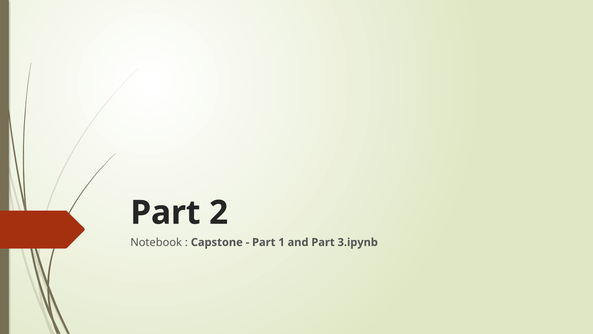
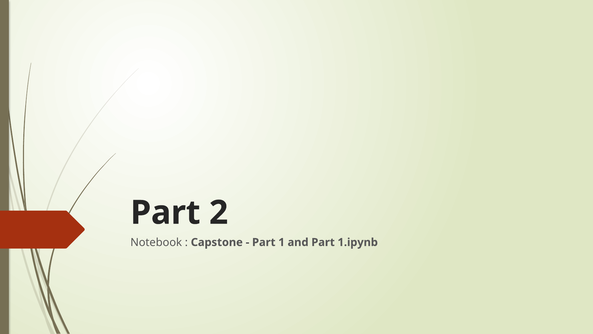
3.ipynb: 3.ipynb -> 1.ipynb
